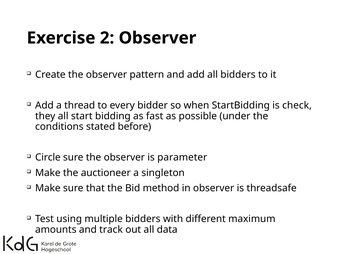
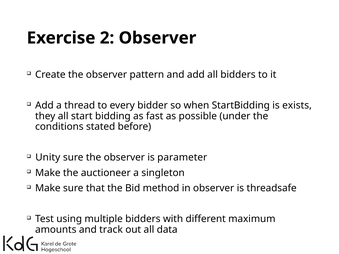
check: check -> exists
Circle: Circle -> Unity
